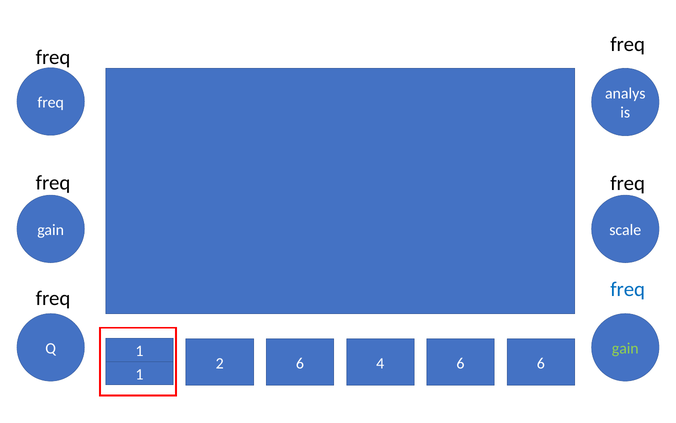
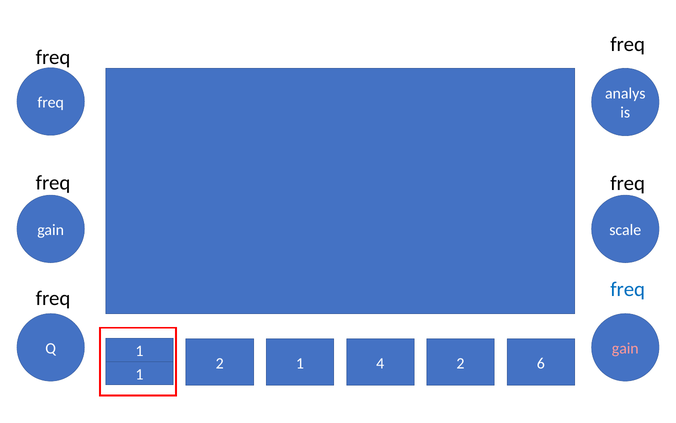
gain at (625, 348) colour: light green -> pink
2 6: 6 -> 1
4 6: 6 -> 2
